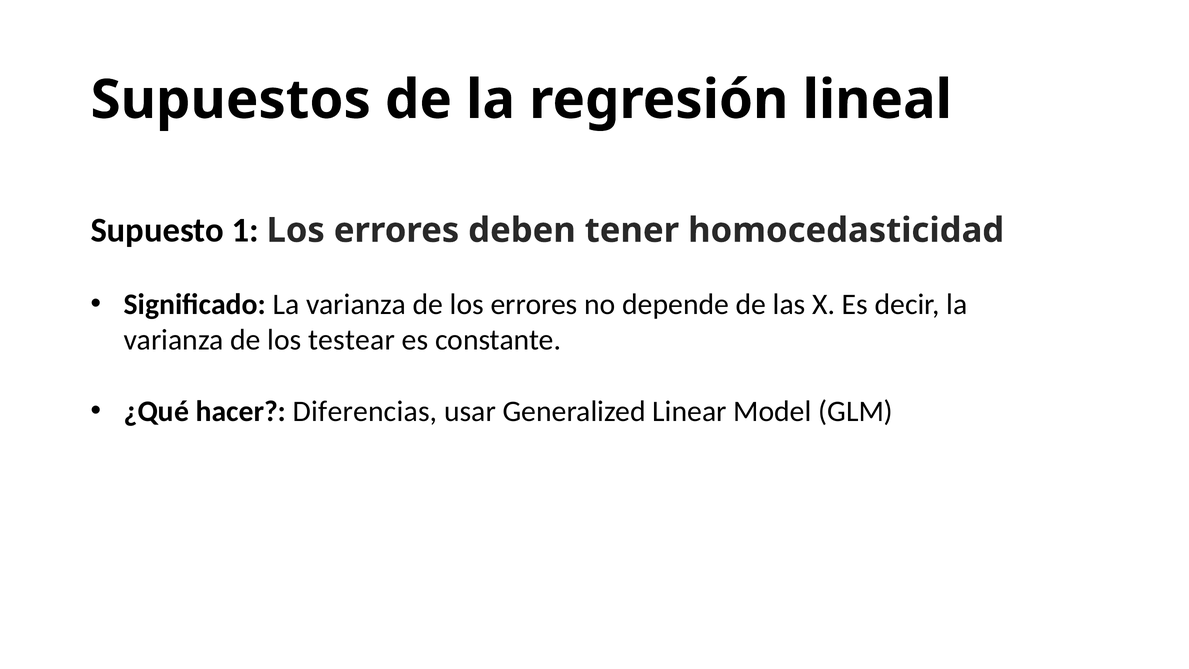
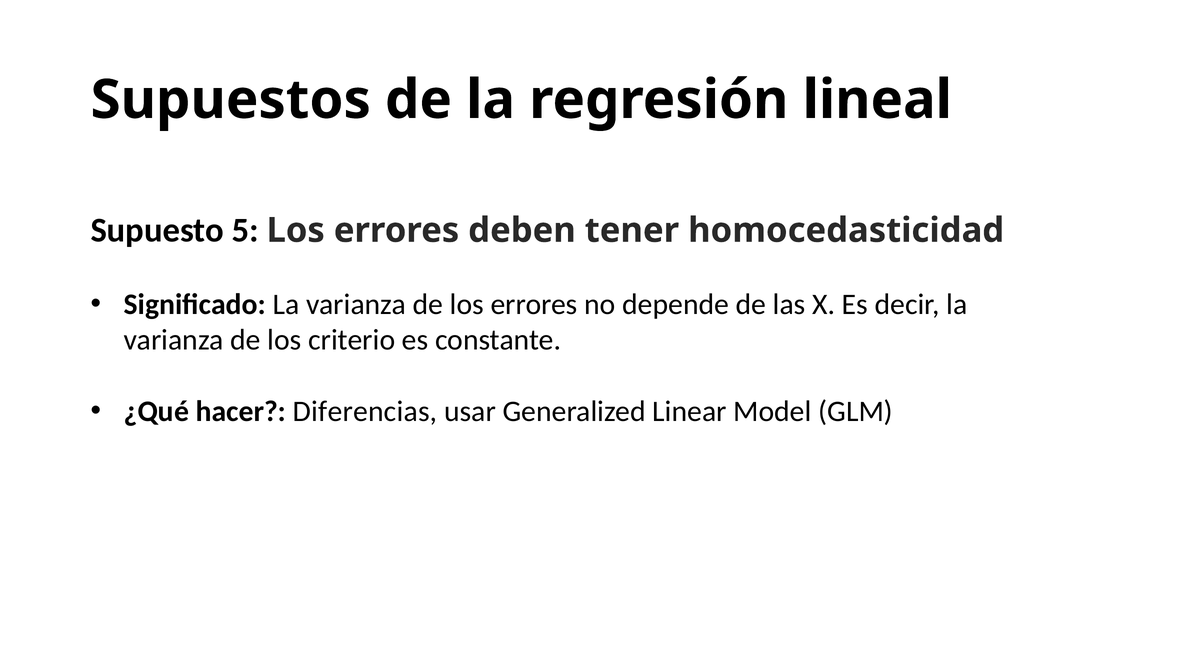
1: 1 -> 5
testear: testear -> criterio
